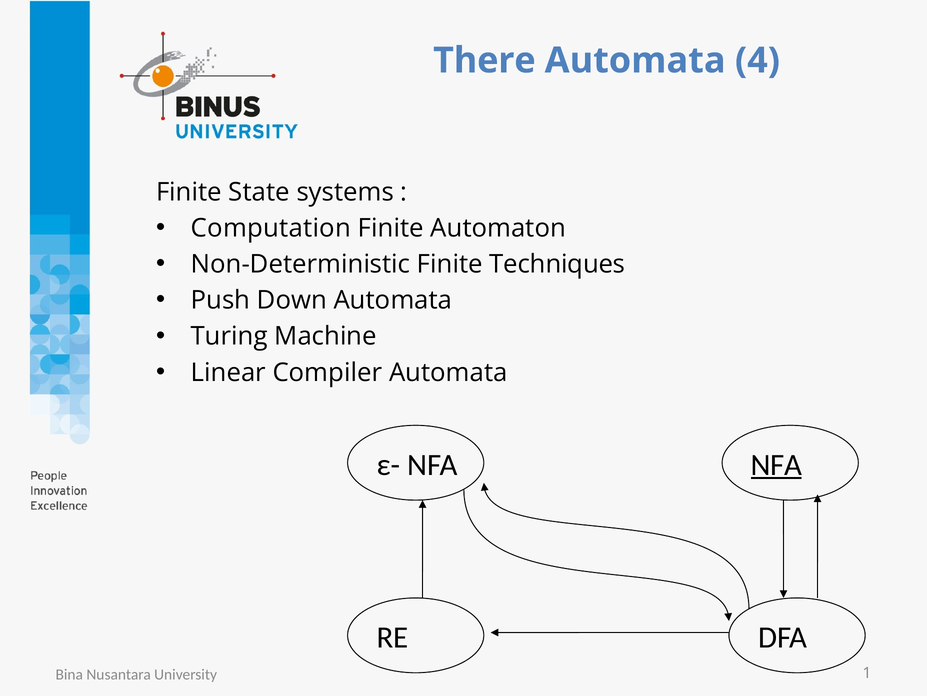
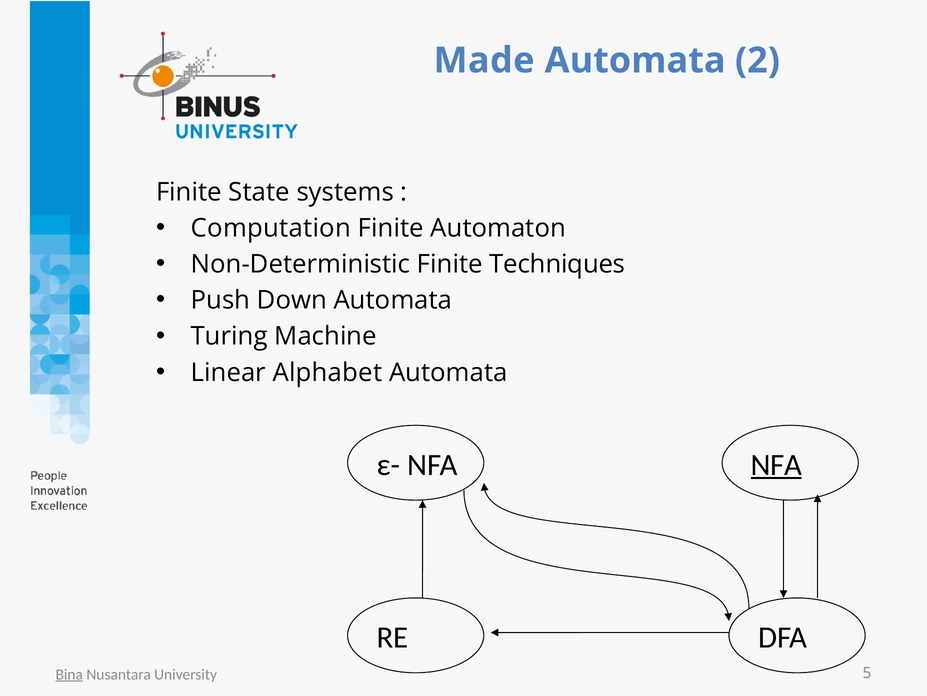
There: There -> Made
4: 4 -> 2
Compiler: Compiler -> Alphabet
Bina underline: none -> present
1: 1 -> 5
